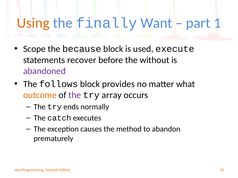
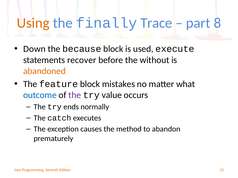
Want: Want -> Trace
1: 1 -> 8
Scope: Scope -> Down
abandoned colour: purple -> orange
follows: follows -> feature
provides: provides -> mistakes
outcome colour: orange -> blue
array: array -> value
